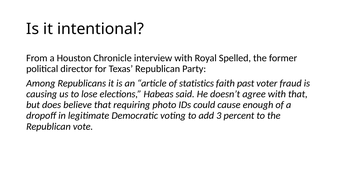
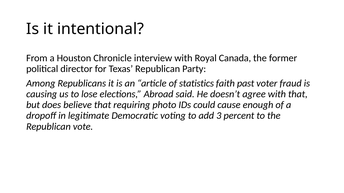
Spelled: Spelled -> Canada
Habeas: Habeas -> Abroad
